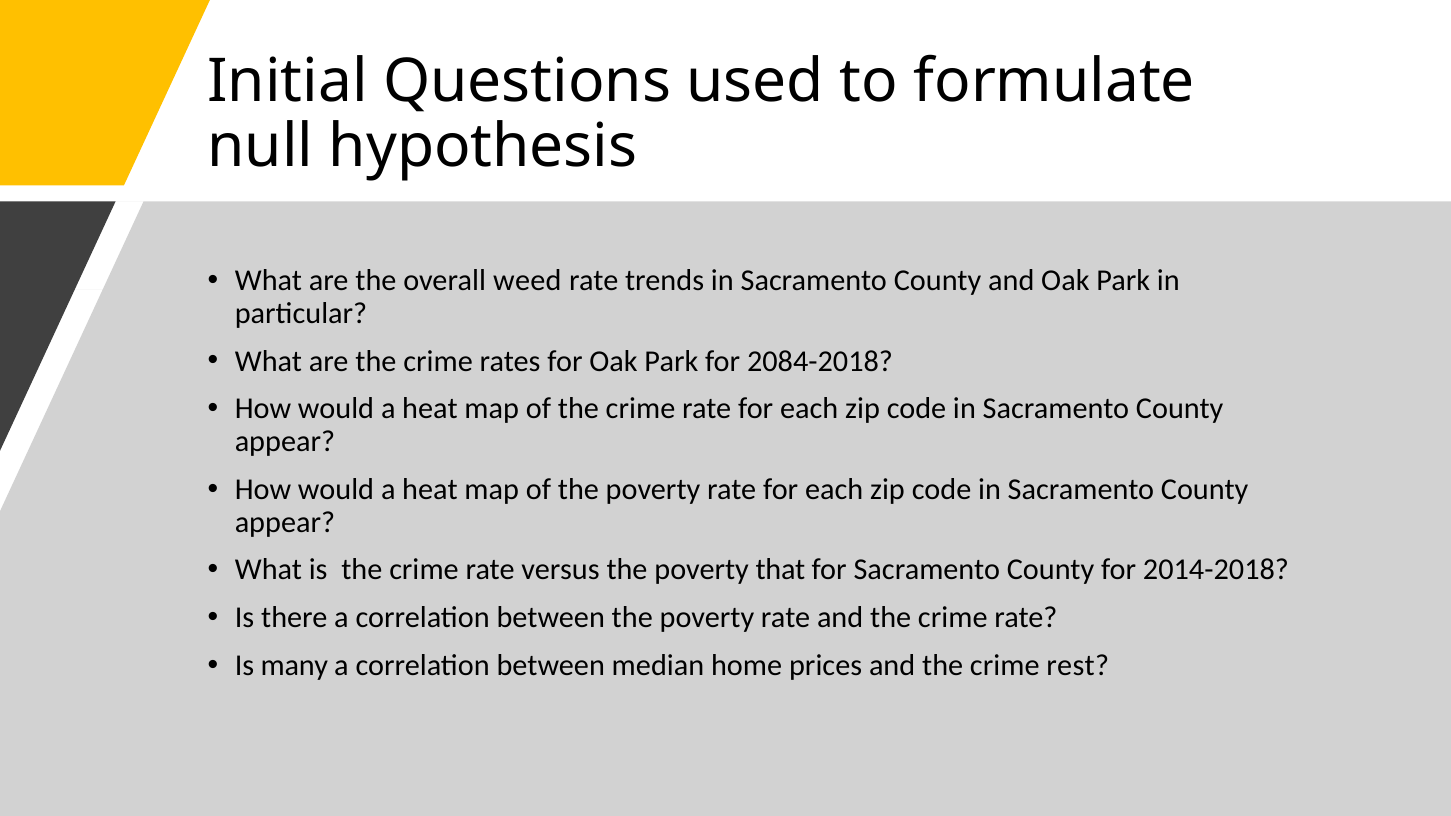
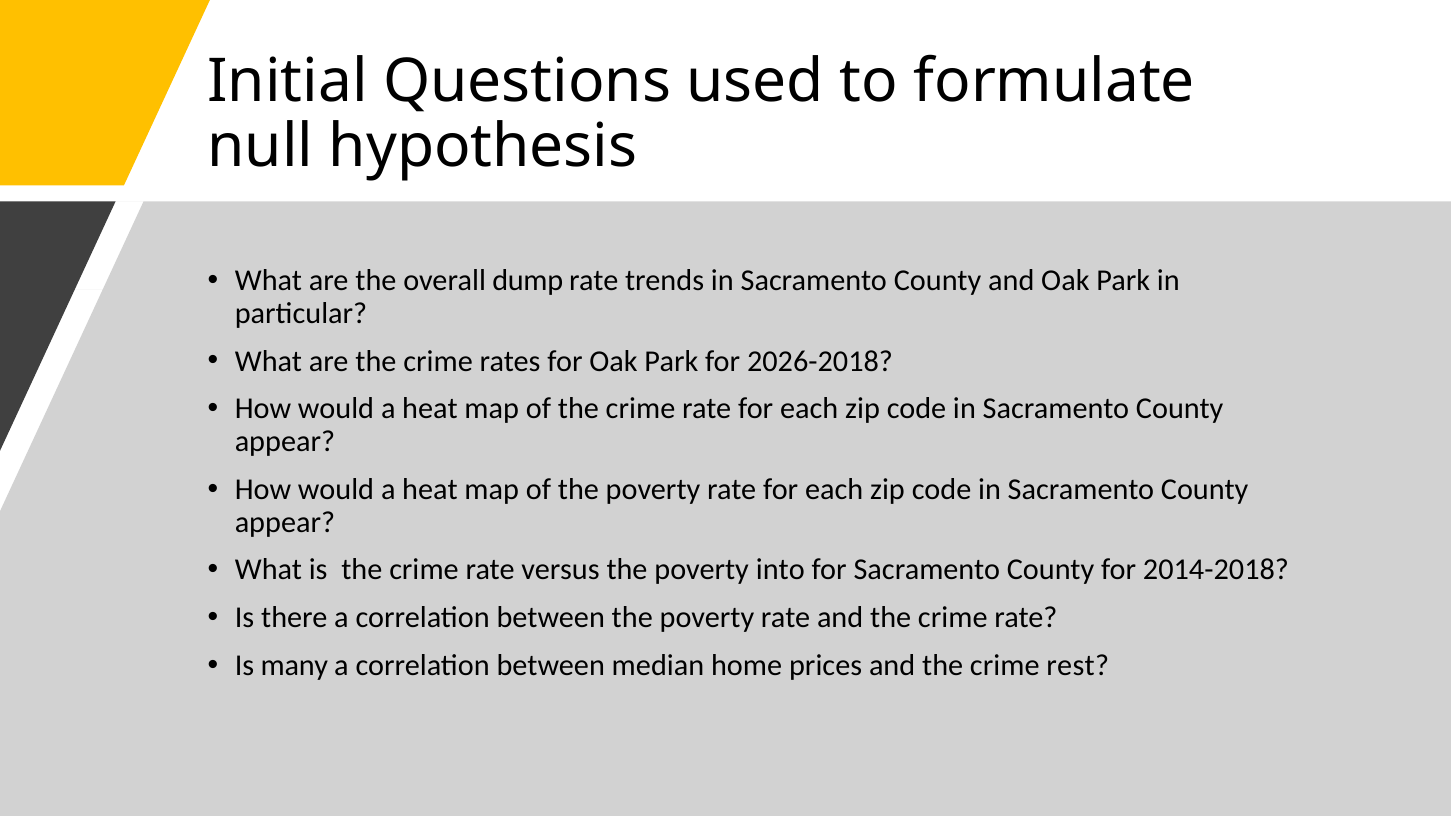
weed: weed -> dump
2084-2018: 2084-2018 -> 2026-2018
that: that -> into
